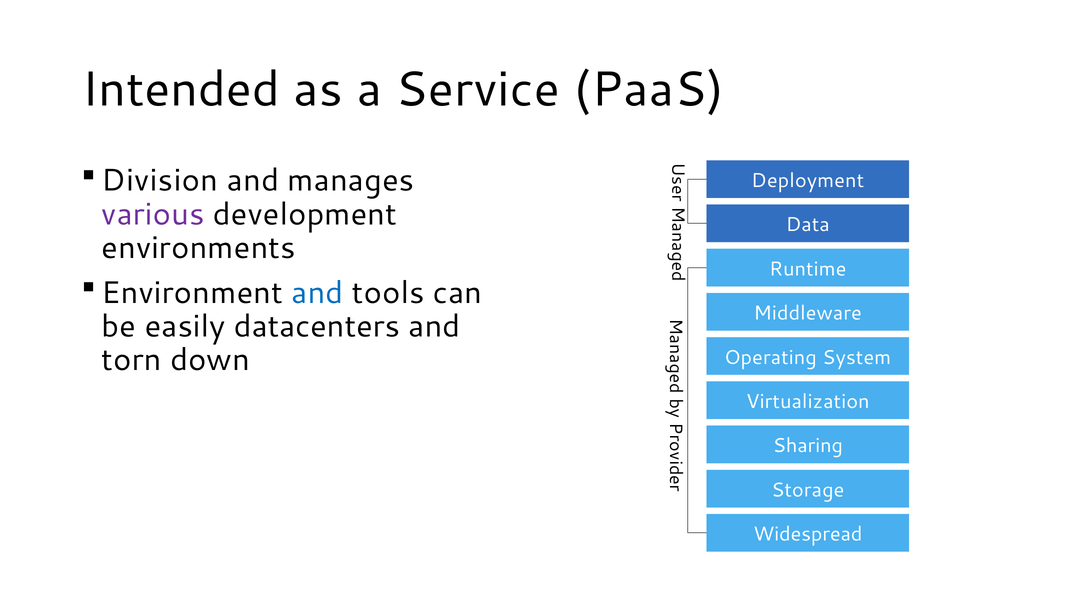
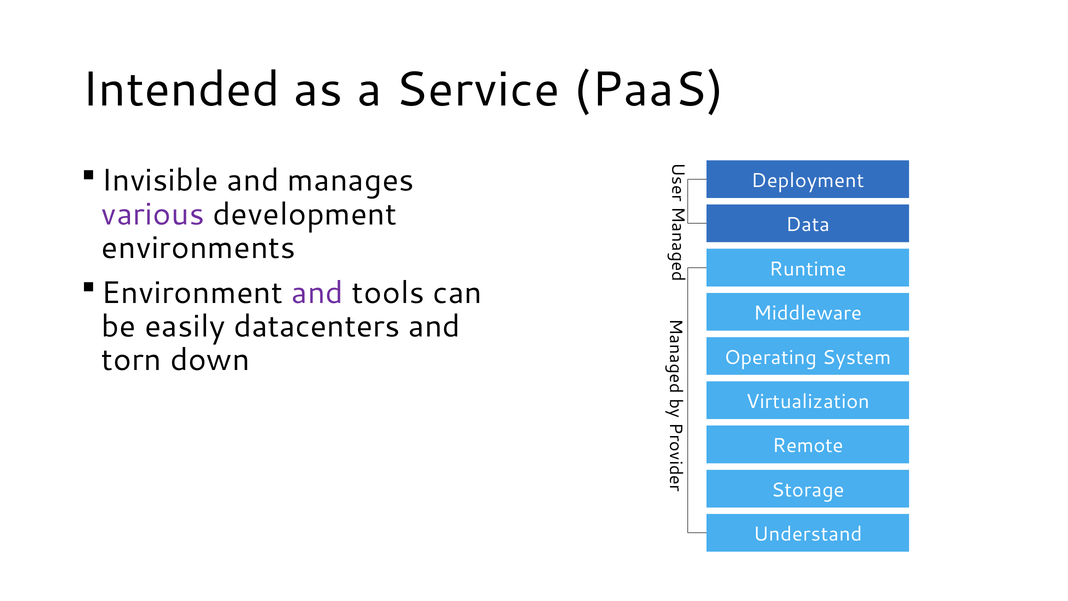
Division: Division -> Invisible
and at (317, 293) colour: blue -> purple
Sharing: Sharing -> Remote
Widespread: Widespread -> Understand
